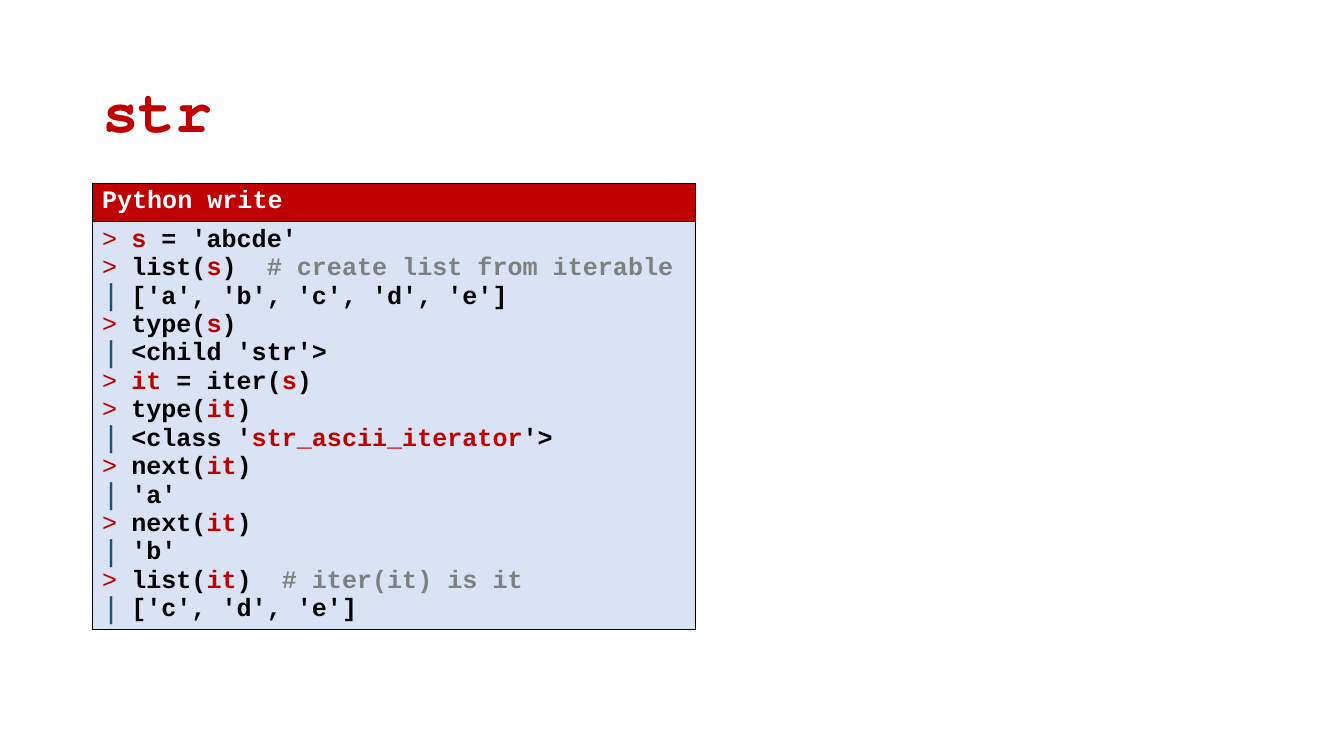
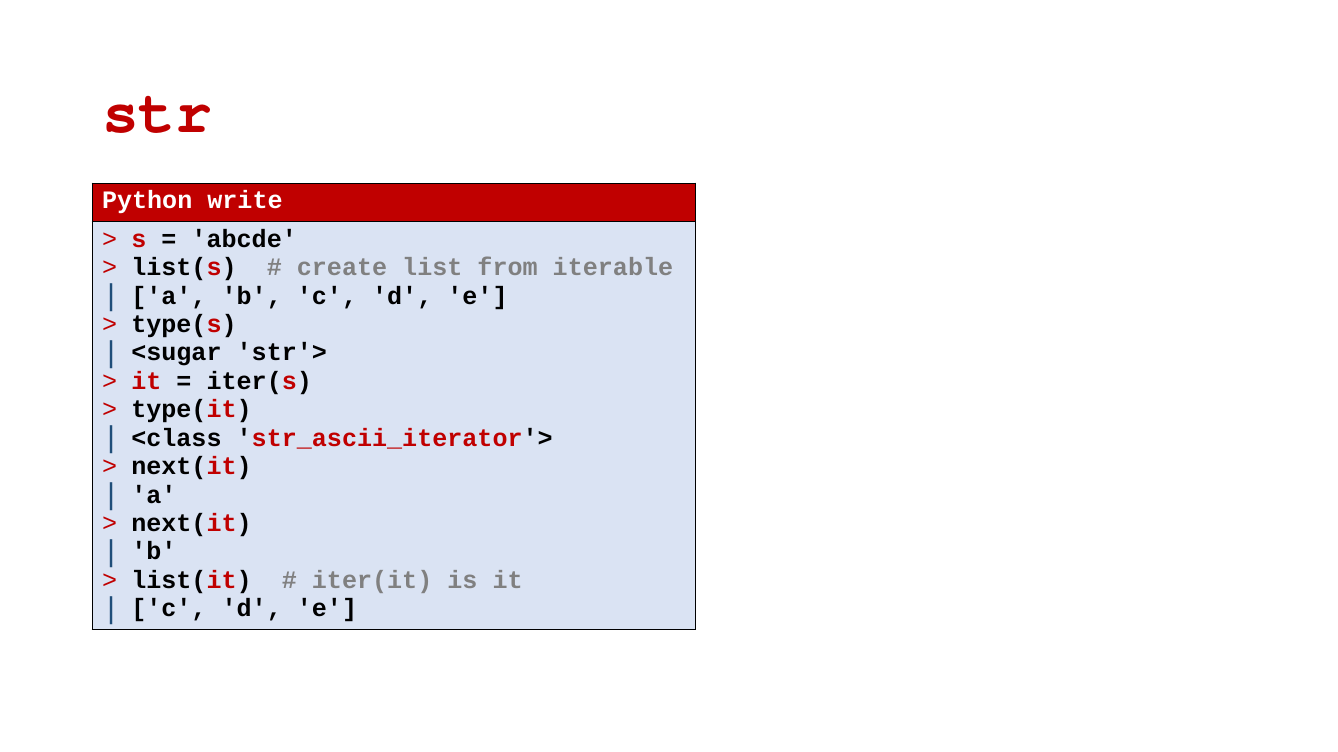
<child: <child -> <sugar
